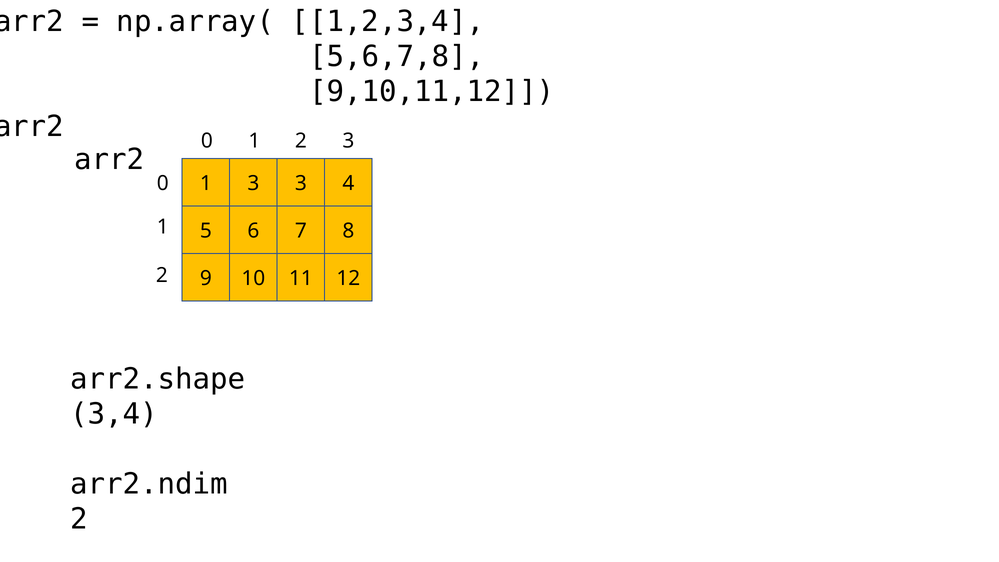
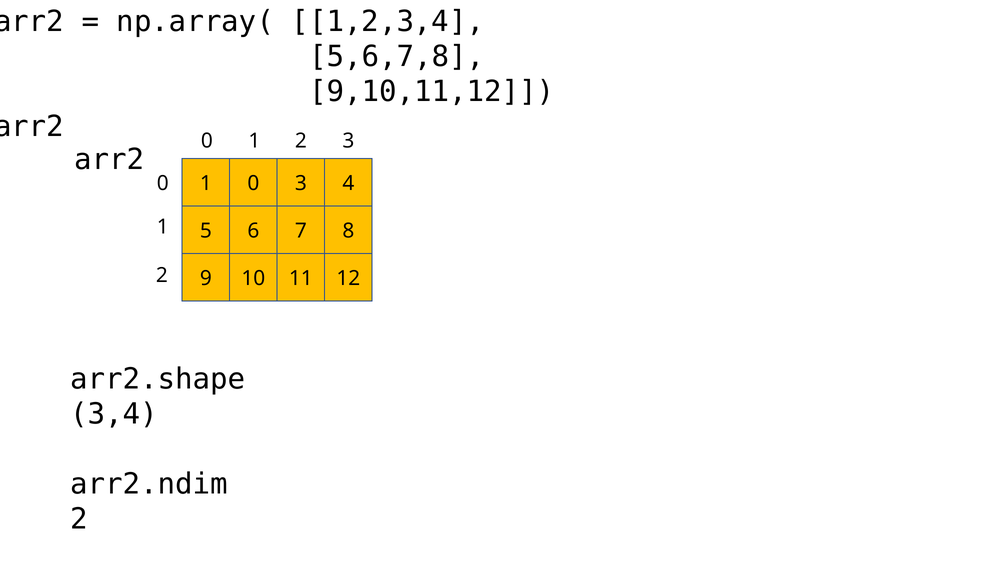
1 3: 3 -> 0
